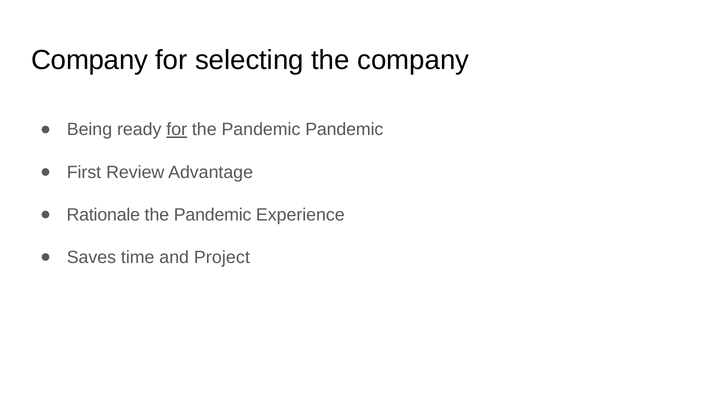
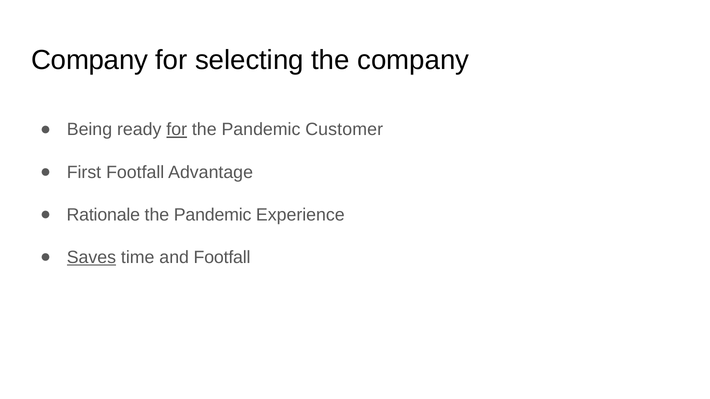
Pandemic Pandemic: Pandemic -> Customer
First Review: Review -> Footfall
Saves underline: none -> present
and Project: Project -> Footfall
